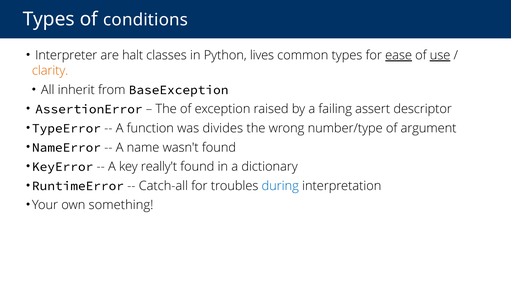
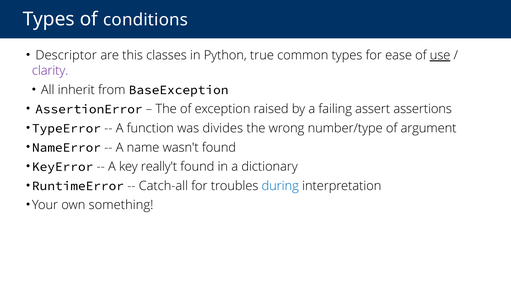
Interpreter: Interpreter -> Descriptor
halt: halt -> this
lives: lives -> true
ease underline: present -> none
clarity colour: orange -> purple
descriptor: descriptor -> assertions
